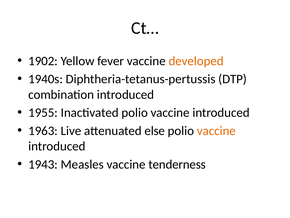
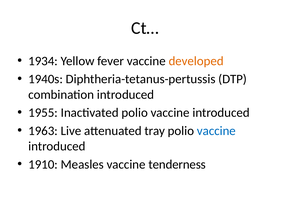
1902: 1902 -> 1934
else: else -> tray
vaccine at (216, 130) colour: orange -> blue
1943: 1943 -> 1910
